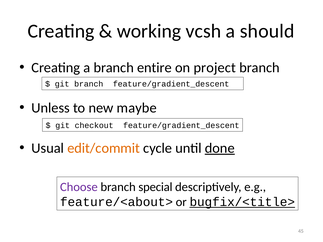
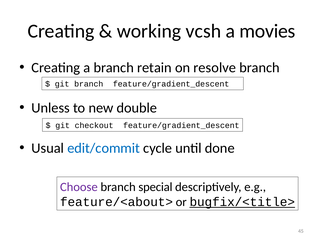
should: should -> movies
entire: entire -> retain
project: project -> resolve
maybe: maybe -> double
edit/commit colour: orange -> blue
done underline: present -> none
